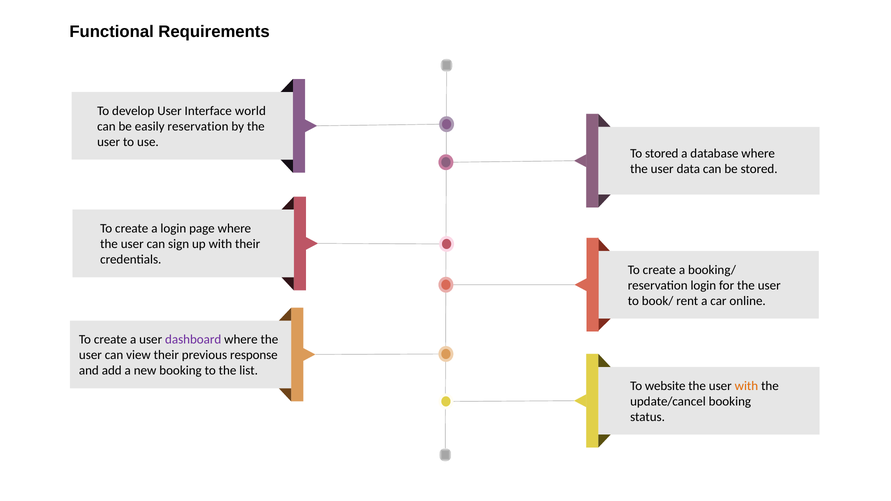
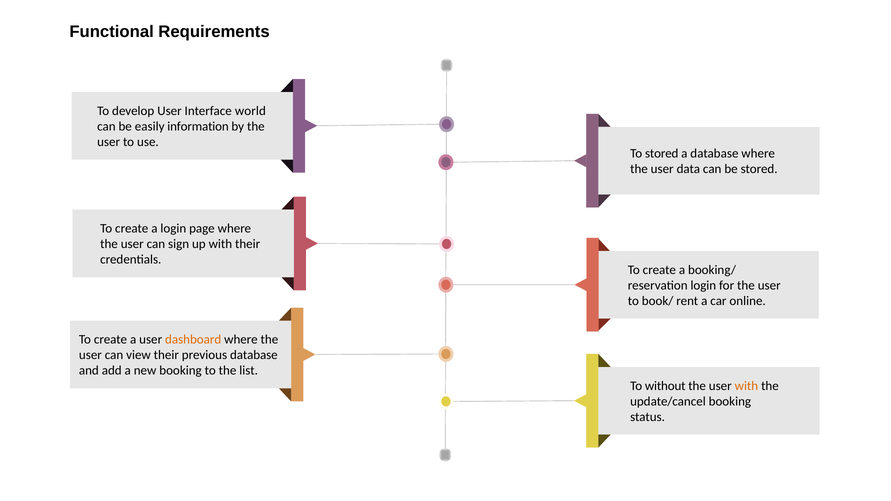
easily reservation: reservation -> information
dashboard colour: purple -> orange
previous response: response -> database
website: website -> without
